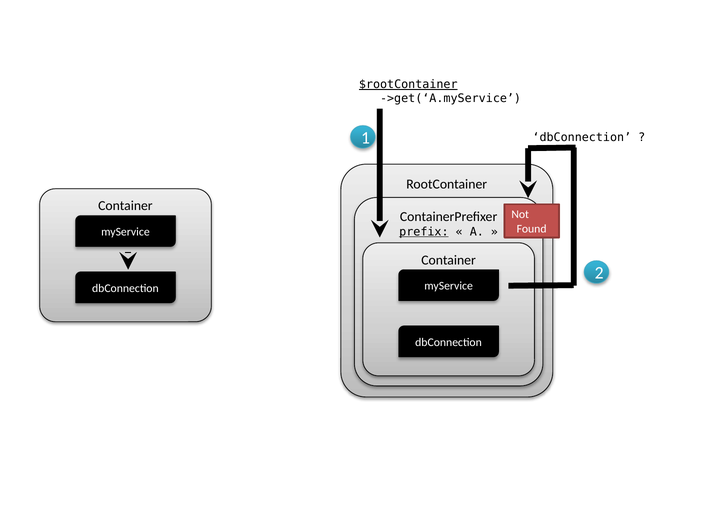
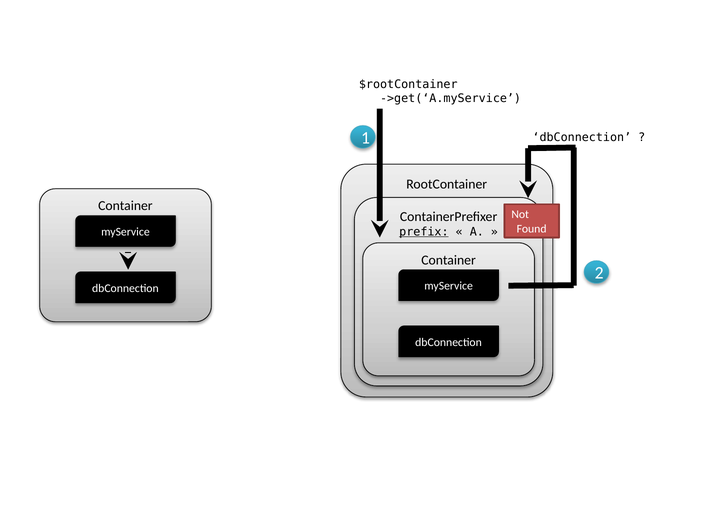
$rootContainer underline: present -> none
